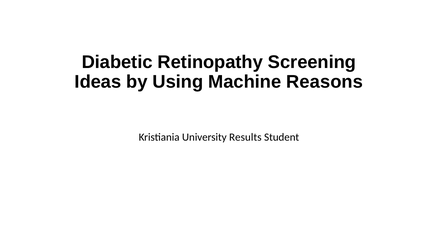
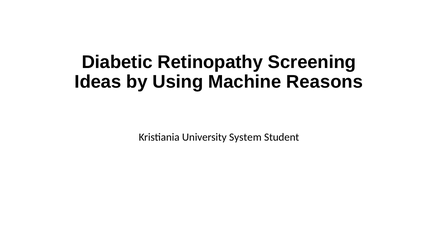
Results: Results -> System
